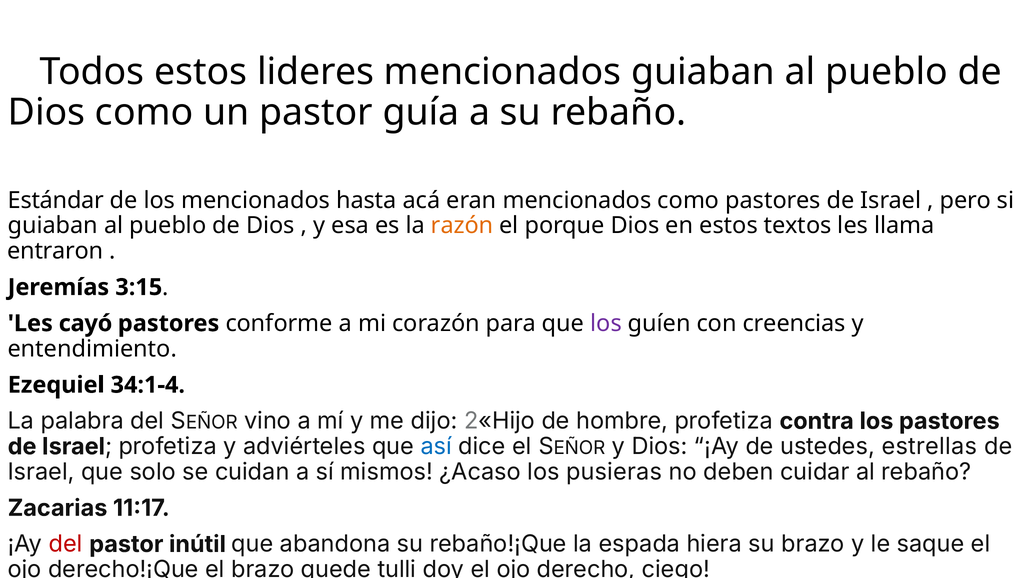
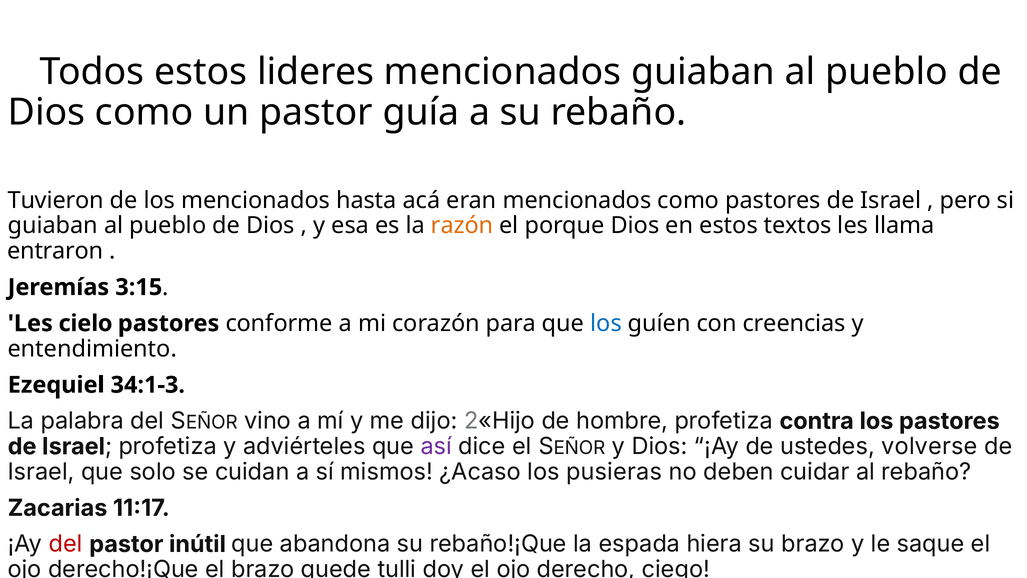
Estándar: Estándar -> Tuvieron
cayó: cayó -> cielo
los at (606, 323) colour: purple -> blue
34:1-4: 34:1-4 -> 34:1-3
así colour: blue -> purple
estrellas: estrellas -> volverse
